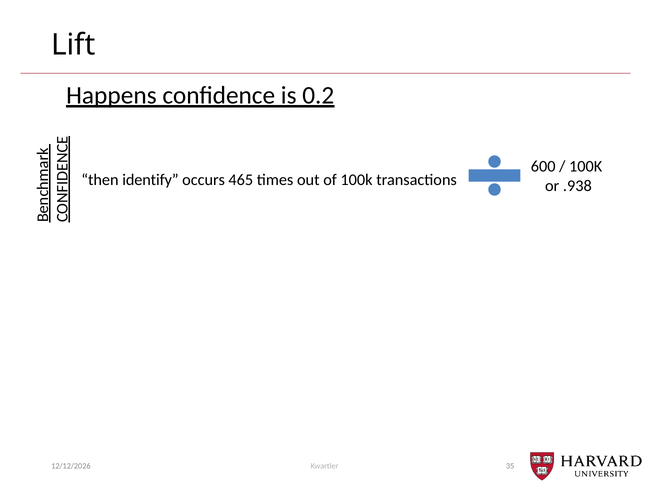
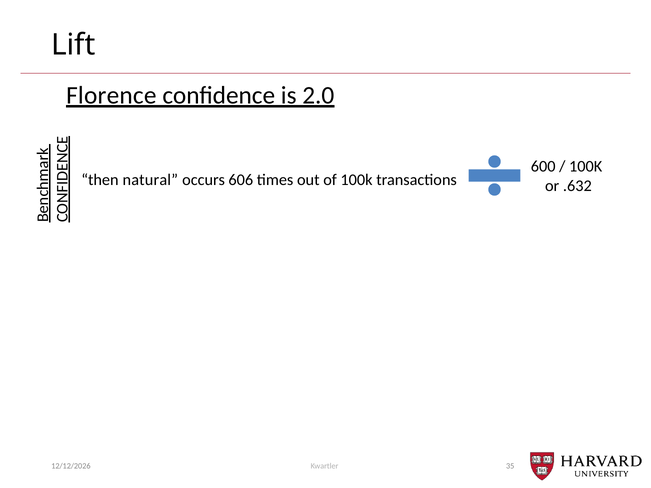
Happens: Happens -> Florence
0.2: 0.2 -> 2.0
identify: identify -> natural
465: 465 -> 606
.938: .938 -> .632
